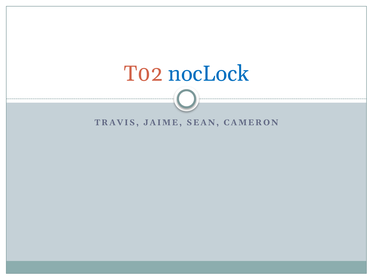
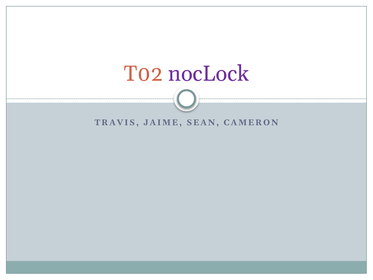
nocLock colour: blue -> purple
